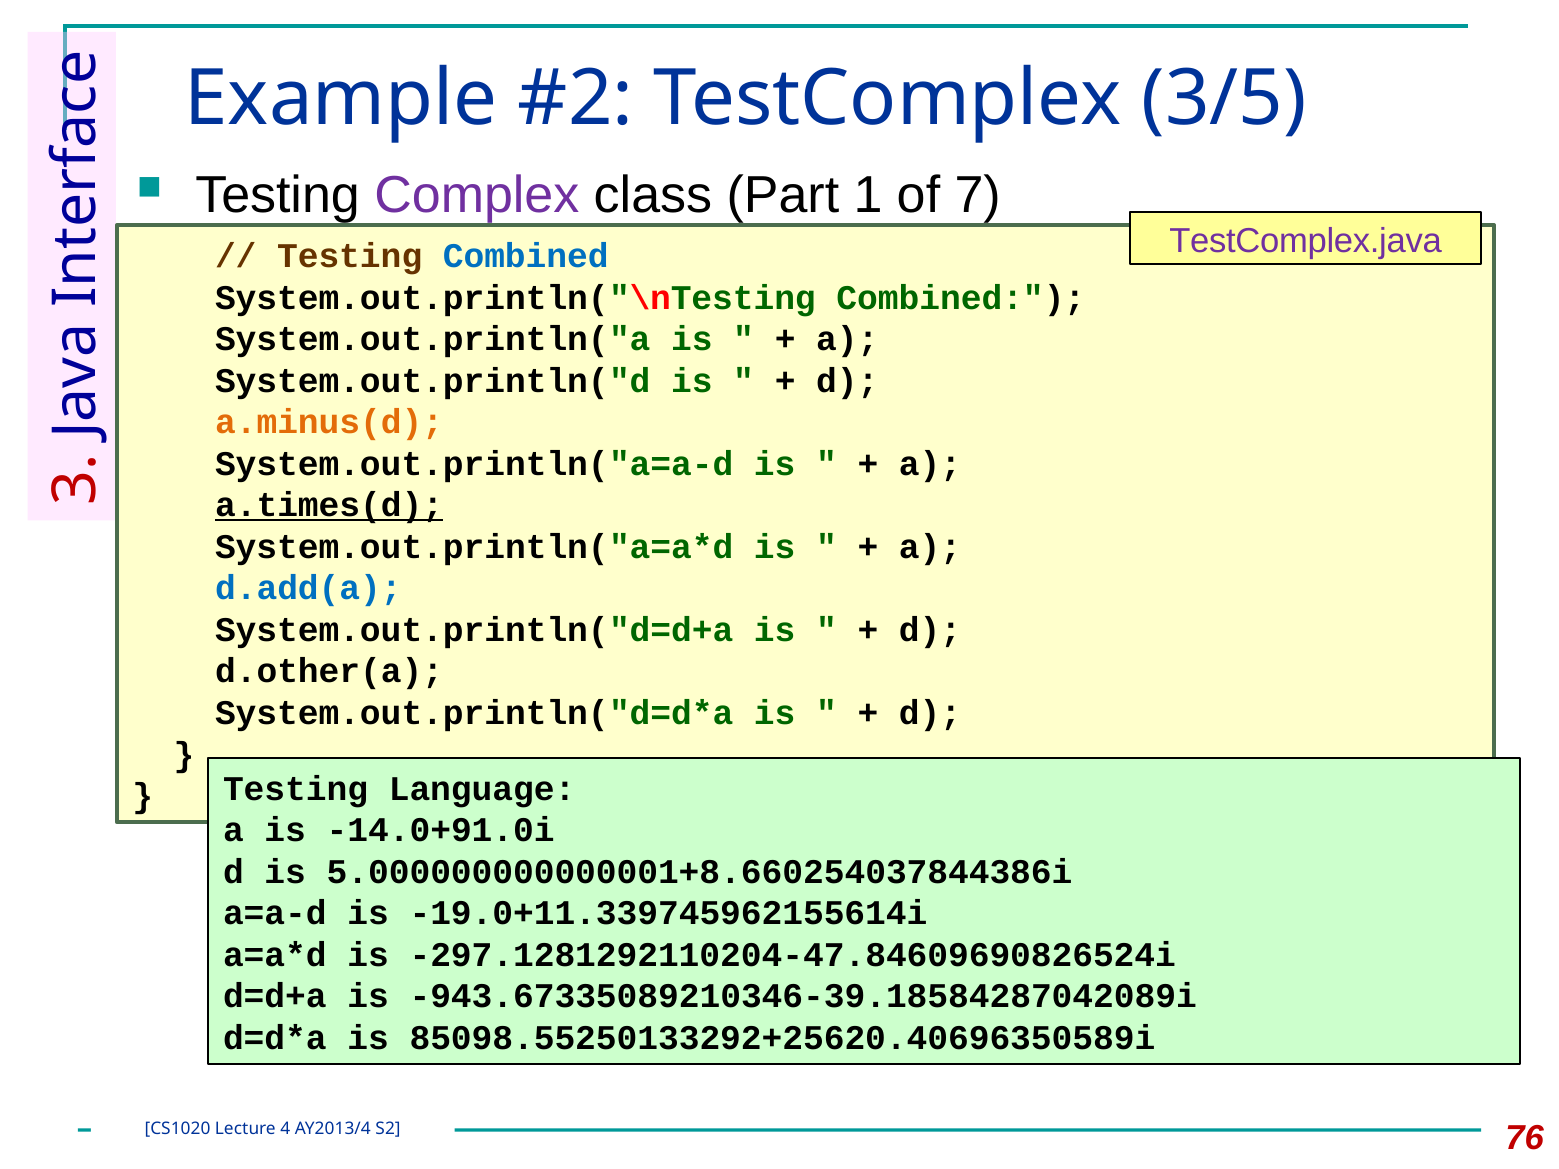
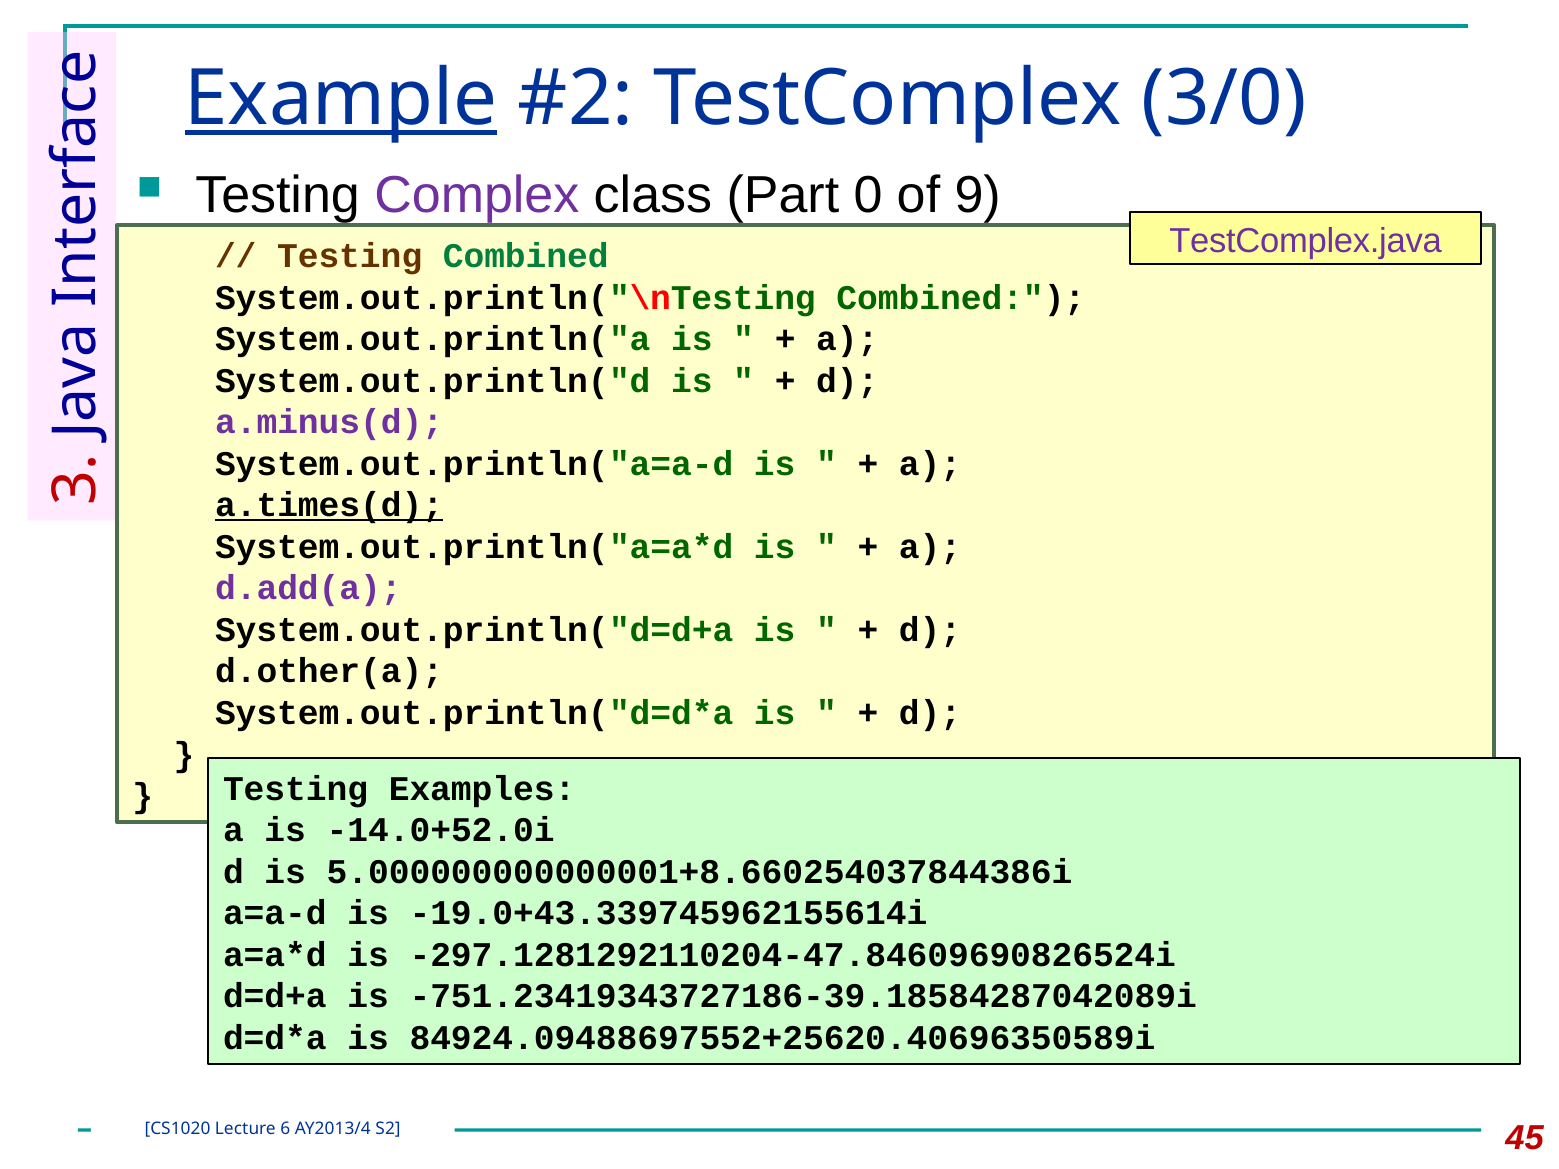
Example underline: none -> present
3/5: 3/5 -> 3/0
1: 1 -> 0
7: 7 -> 9
Combined at (526, 256) colour: blue -> green
a.minus(d colour: orange -> purple
d.add(a colour: blue -> purple
Language: Language -> Examples
-14.0+91.0i: -14.0+91.0i -> -14.0+52.0i
-19.0+11.339745962155614i: -19.0+11.339745962155614i -> -19.0+43.339745962155614i
-943.67335089210346-39.18584287042089i: -943.67335089210346-39.18584287042089i -> -751.23419343727186-39.18584287042089i
85098.55250133292+25620.40696350589i: 85098.55250133292+25620.40696350589i -> 84924.09488697552+25620.40696350589i
4: 4 -> 6
76: 76 -> 45
